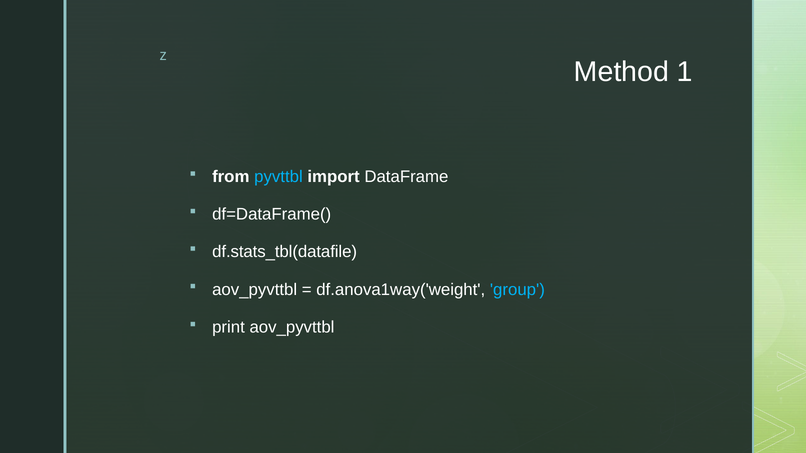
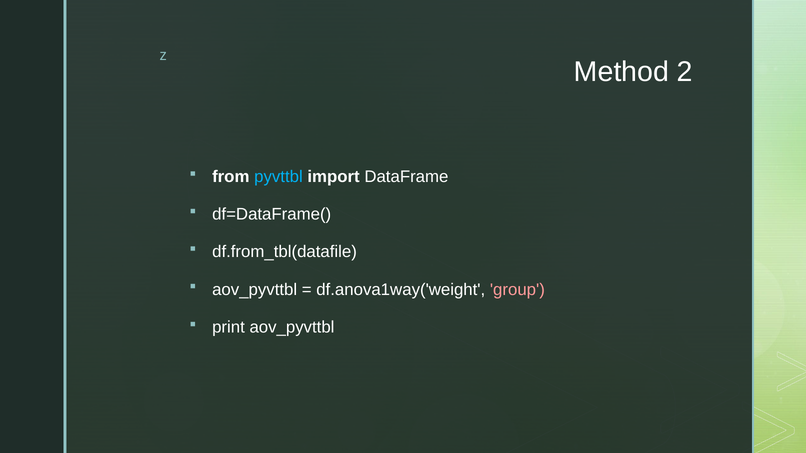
1: 1 -> 2
df.stats_tbl(datafile: df.stats_tbl(datafile -> df.from_tbl(datafile
group colour: light blue -> pink
